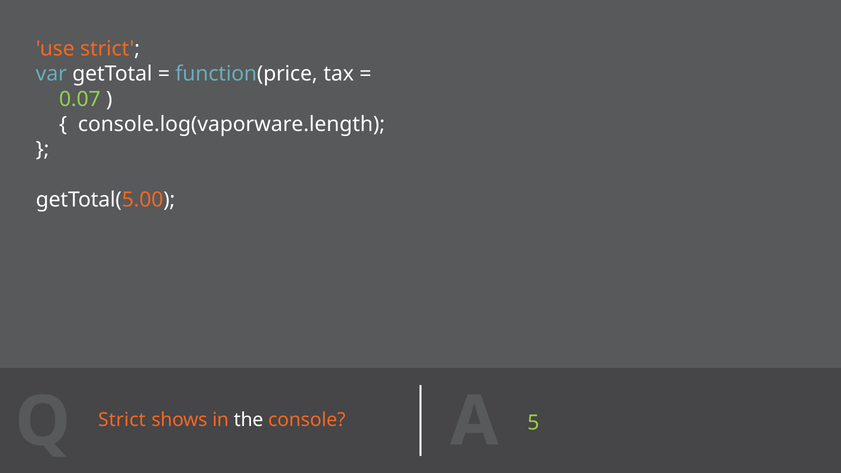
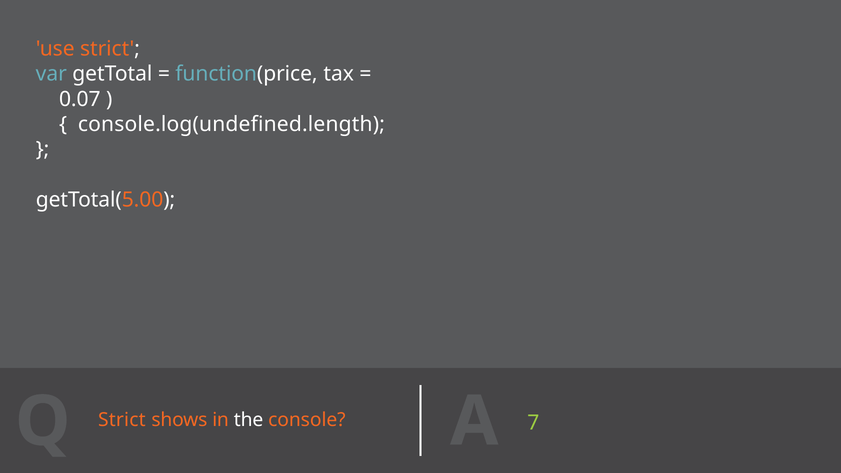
0.07 colour: light green -> white
console.log(vaporware.length: console.log(vaporware.length -> console.log(undefined.length
5: 5 -> 7
